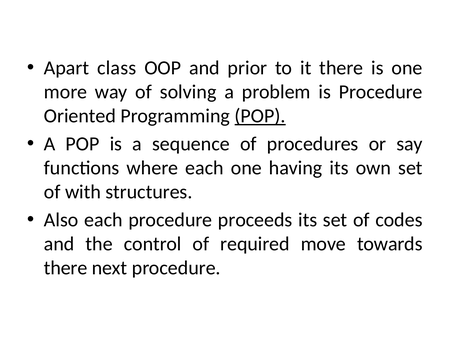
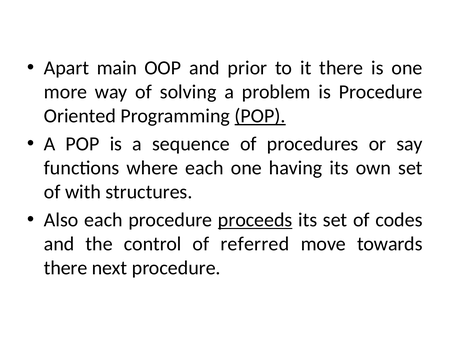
class: class -> main
proceeds underline: none -> present
required: required -> referred
